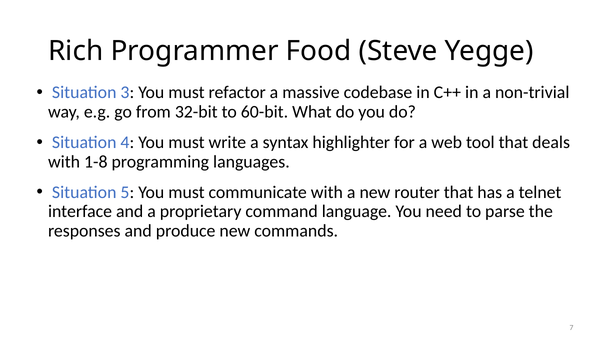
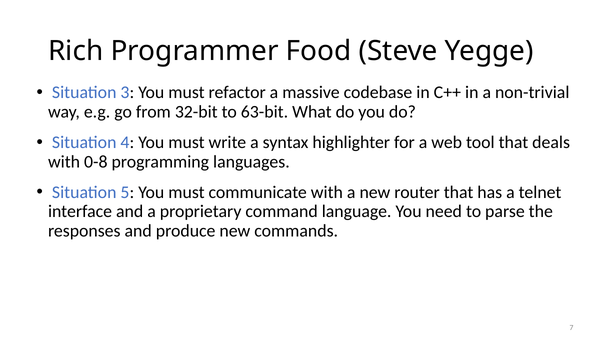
60-bit: 60-bit -> 63-bit
1-8: 1-8 -> 0-8
